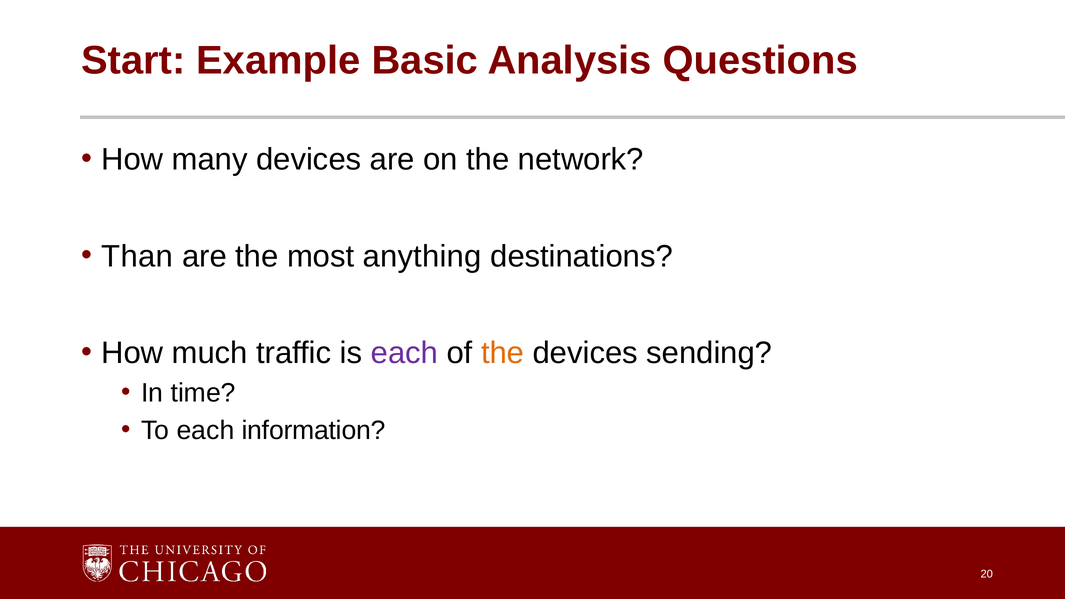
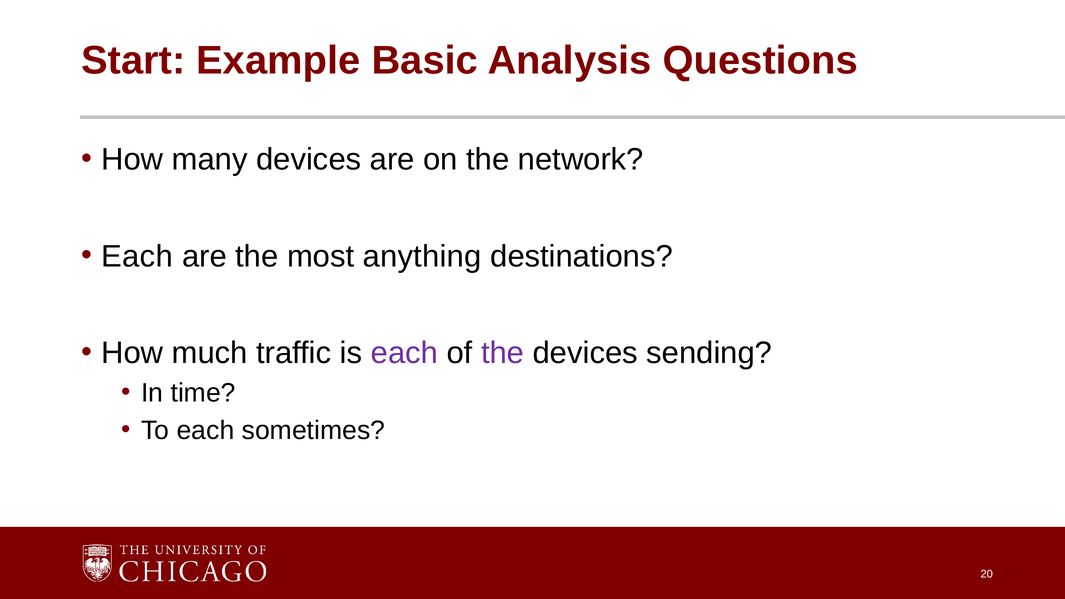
Than at (137, 256): Than -> Each
the at (503, 353) colour: orange -> purple
information: information -> sometimes
